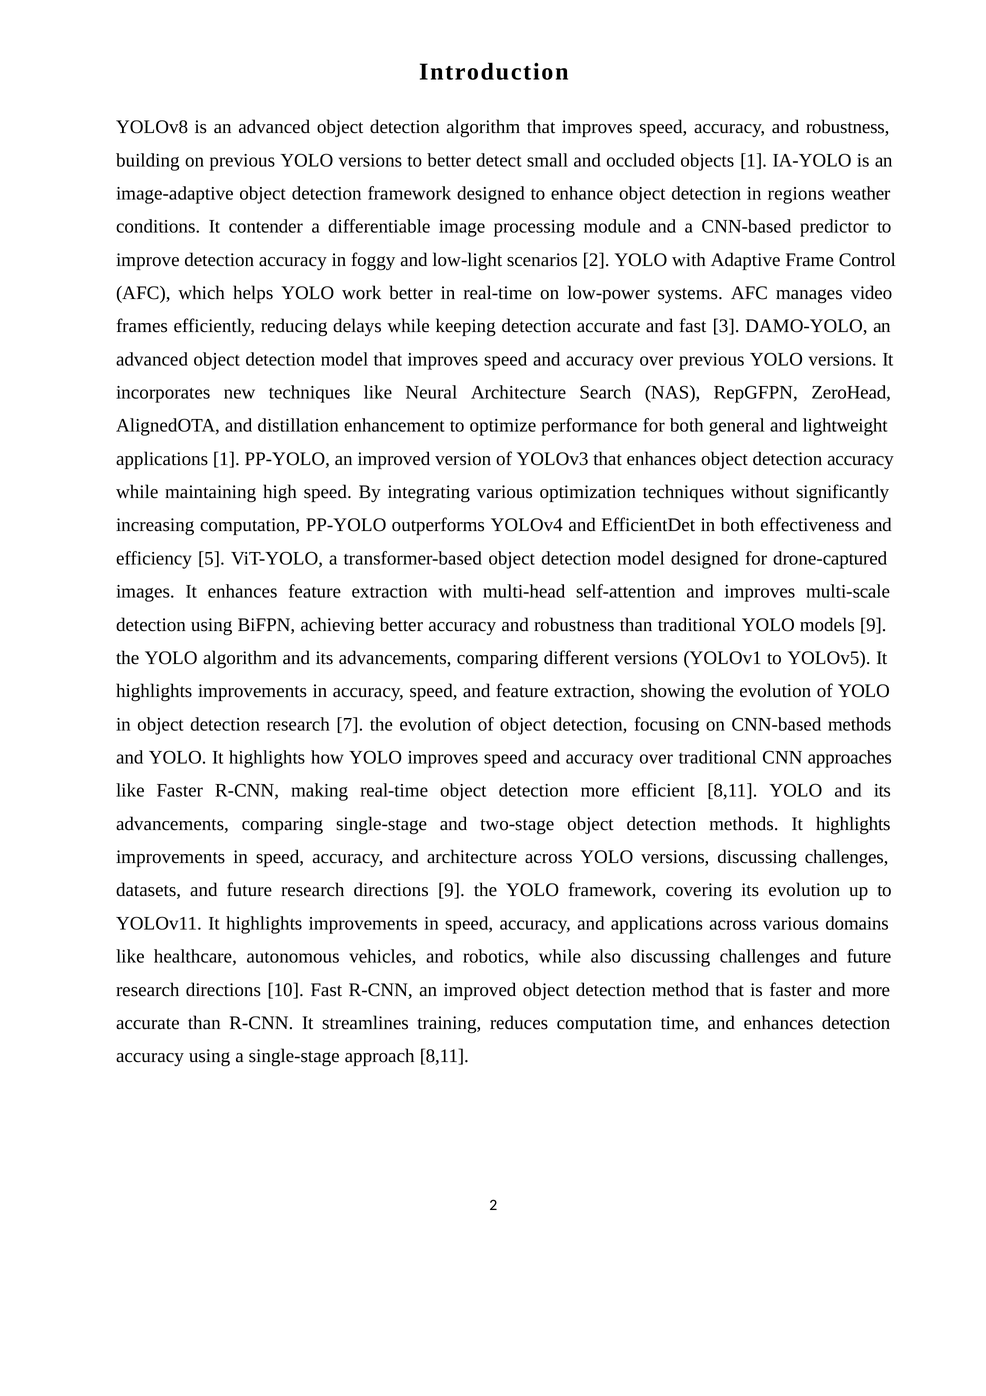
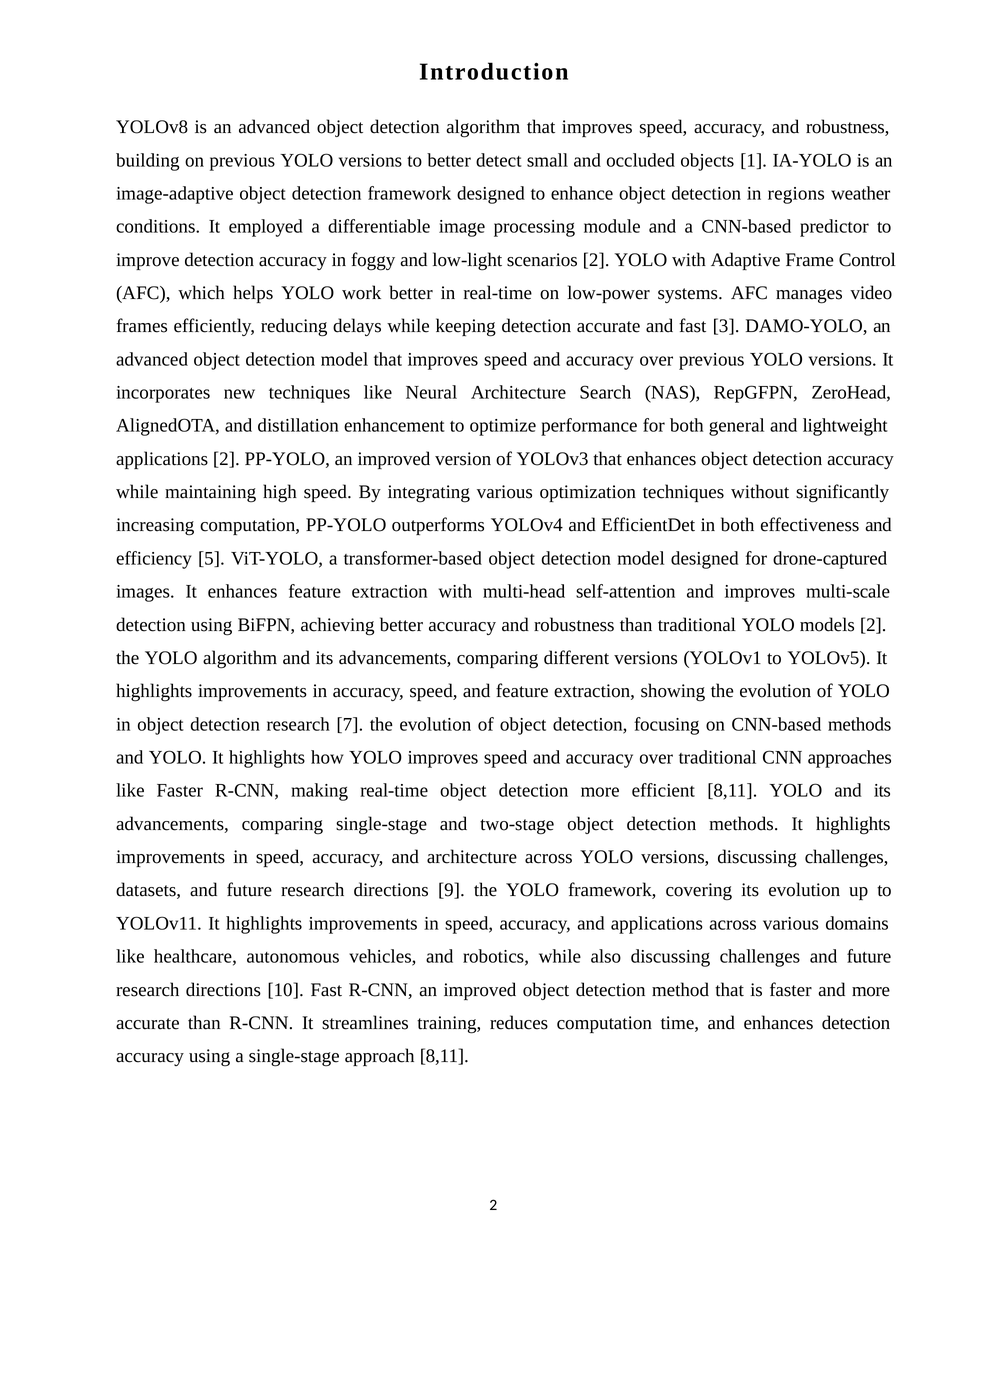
contender: contender -> employed
applications 1: 1 -> 2
models 9: 9 -> 2
